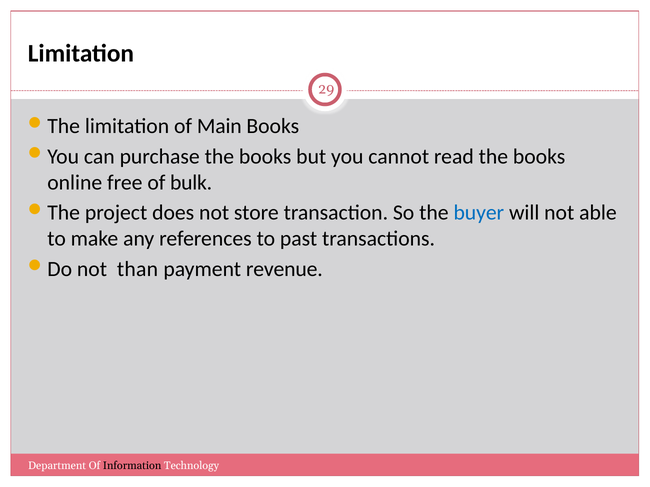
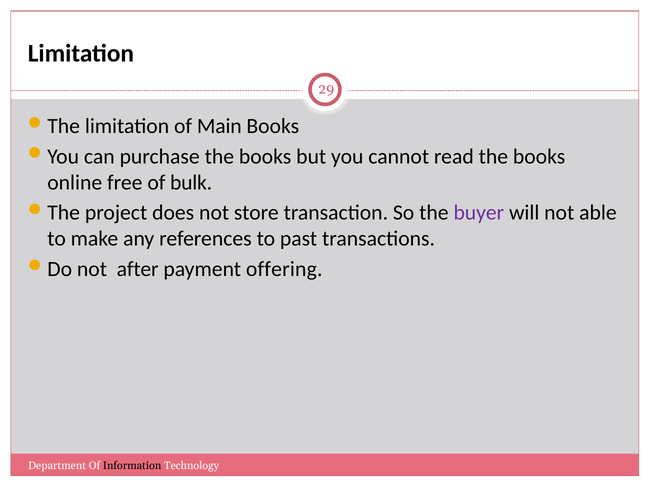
buyer colour: blue -> purple
than: than -> after
revenue: revenue -> offering
